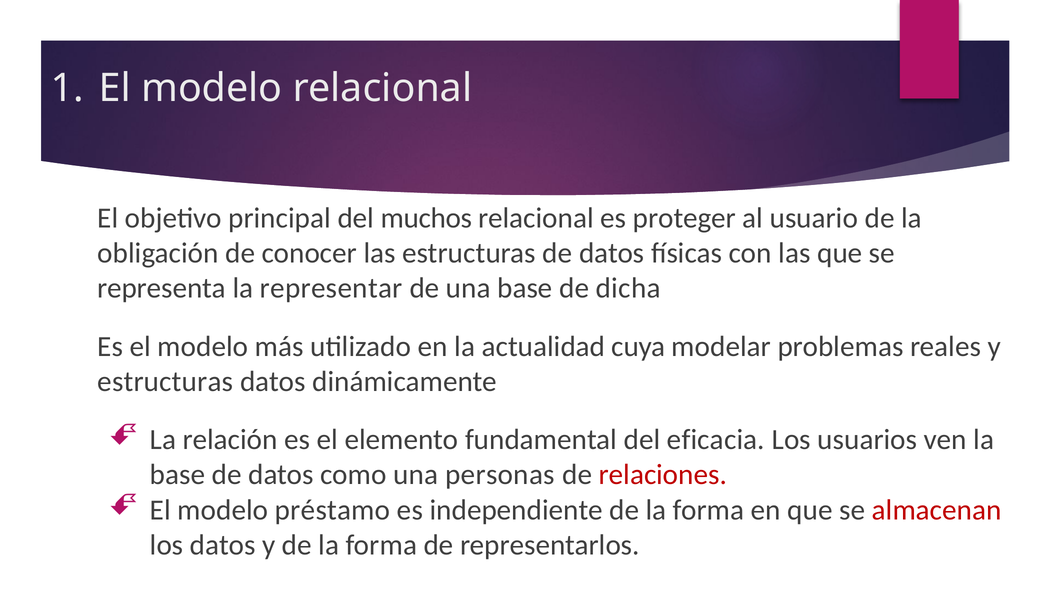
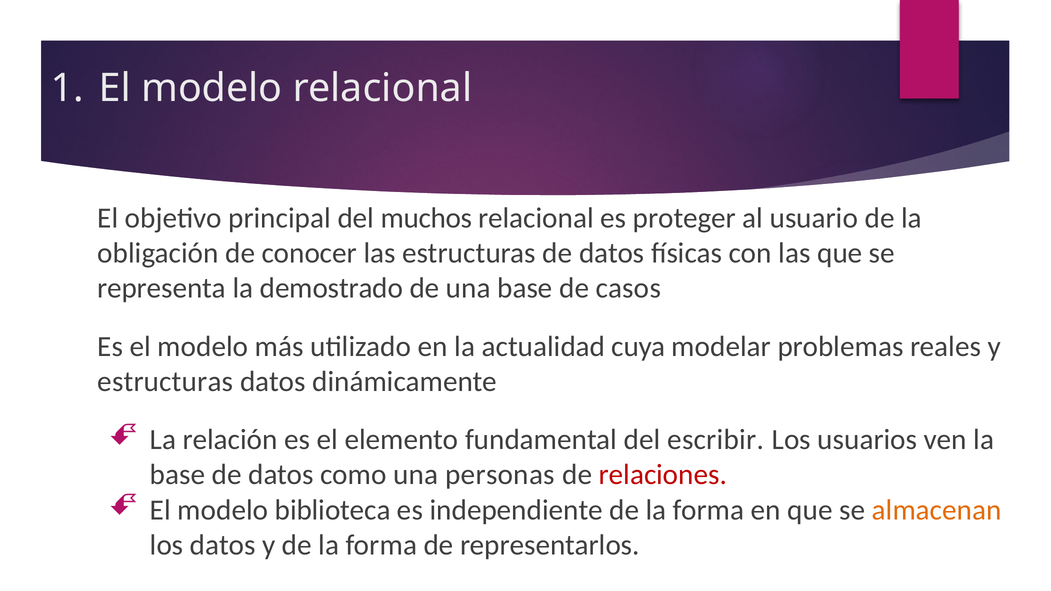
representar: representar -> demostrado
dicha: dicha -> casos
eficacia: eficacia -> escribir
préstamo: préstamo -> biblioteca
almacenan colour: red -> orange
